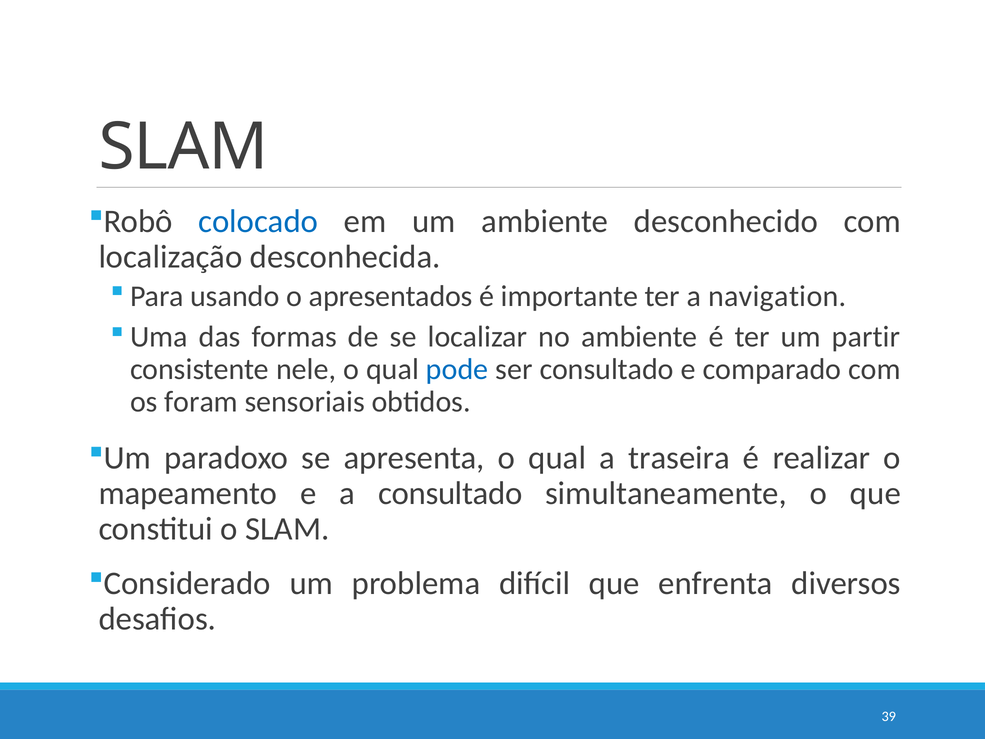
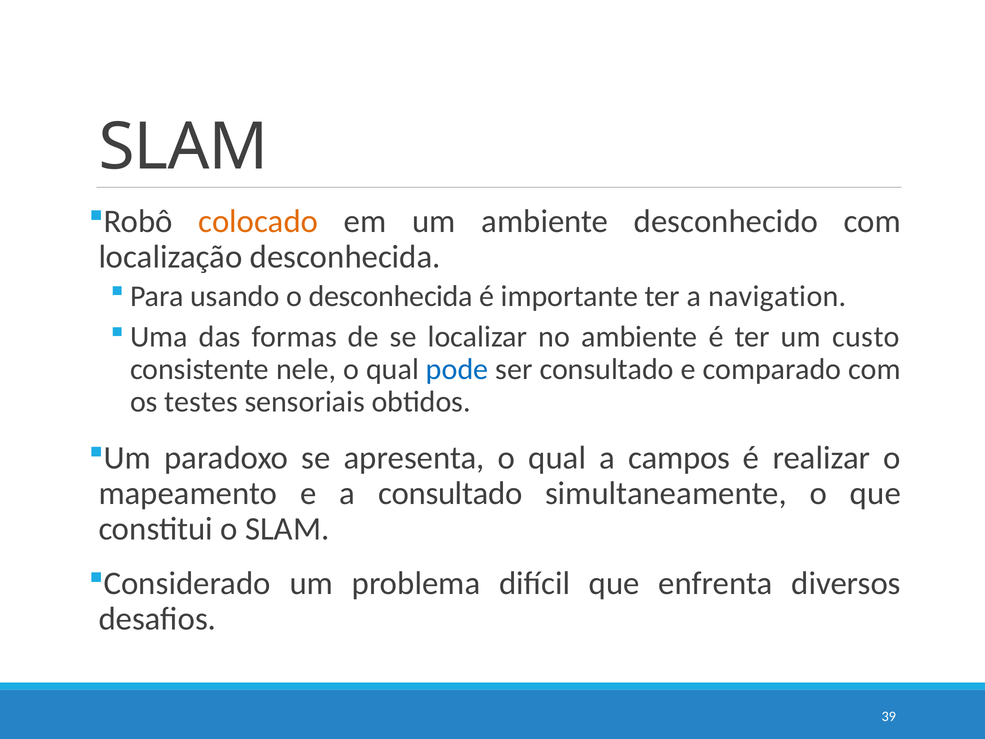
colocado colour: blue -> orange
o apresentados: apresentados -> desconhecida
partir: partir -> custo
foram: foram -> testes
traseira: traseira -> campos
